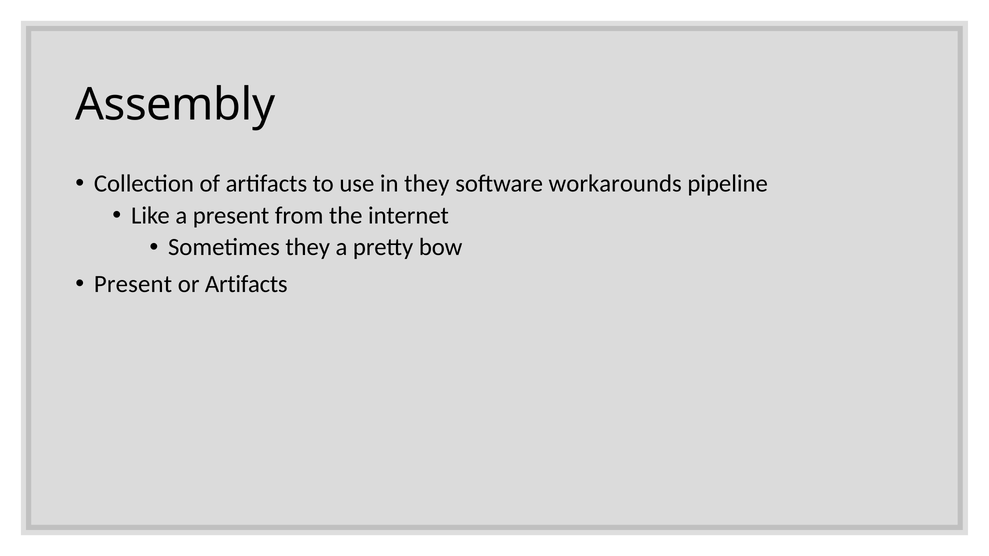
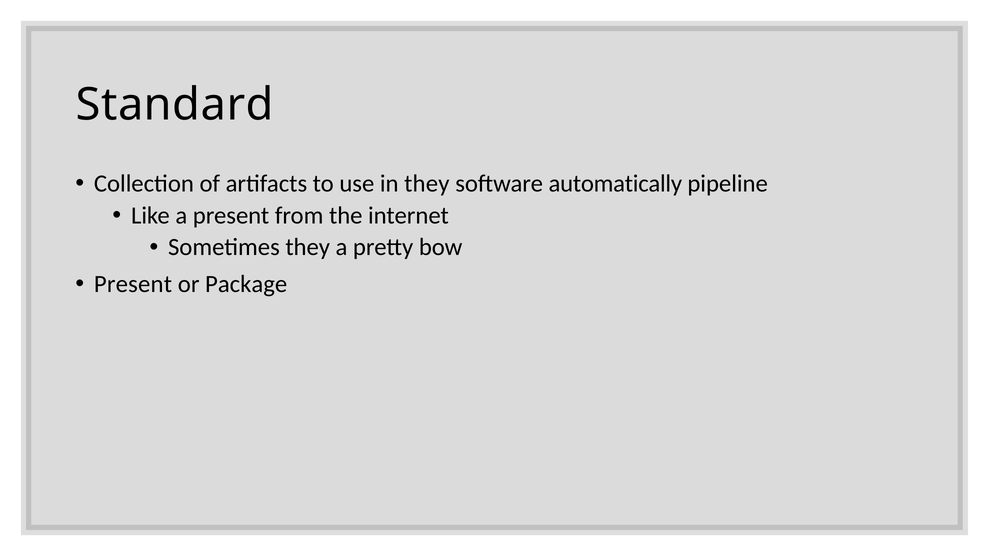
Assembly: Assembly -> Standard
workarounds: workarounds -> automatically
or Artifacts: Artifacts -> Package
